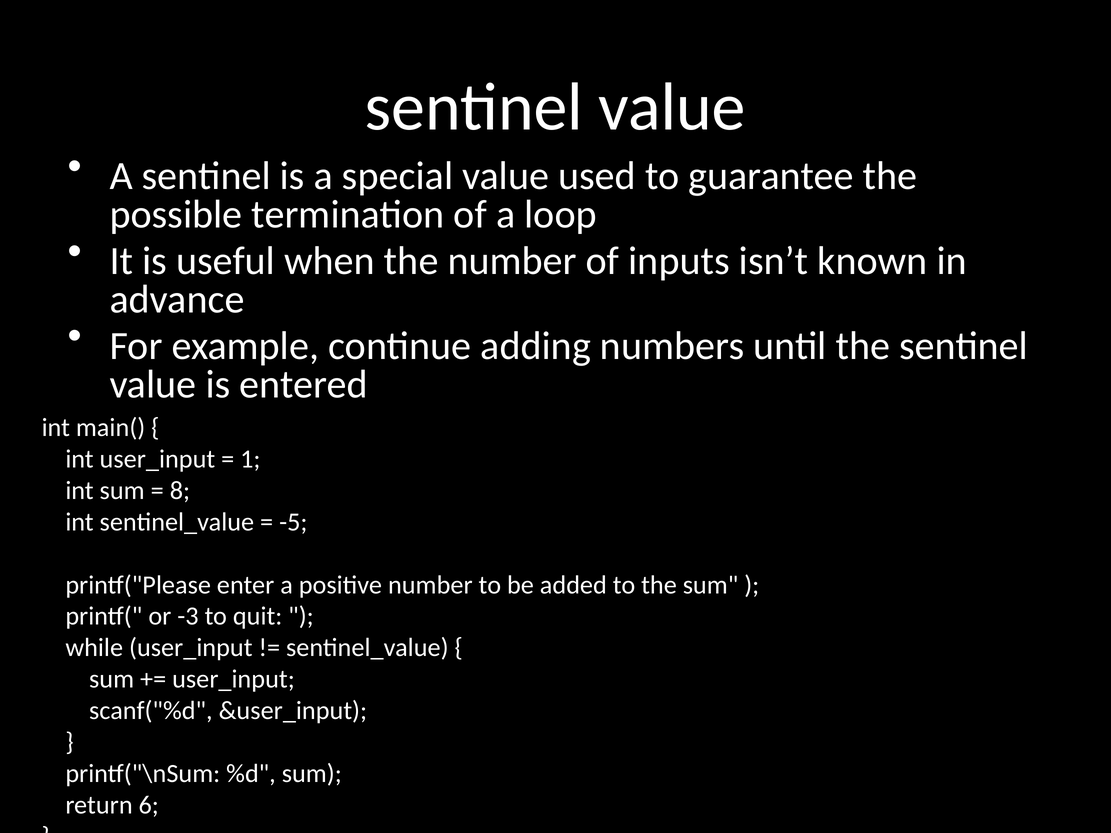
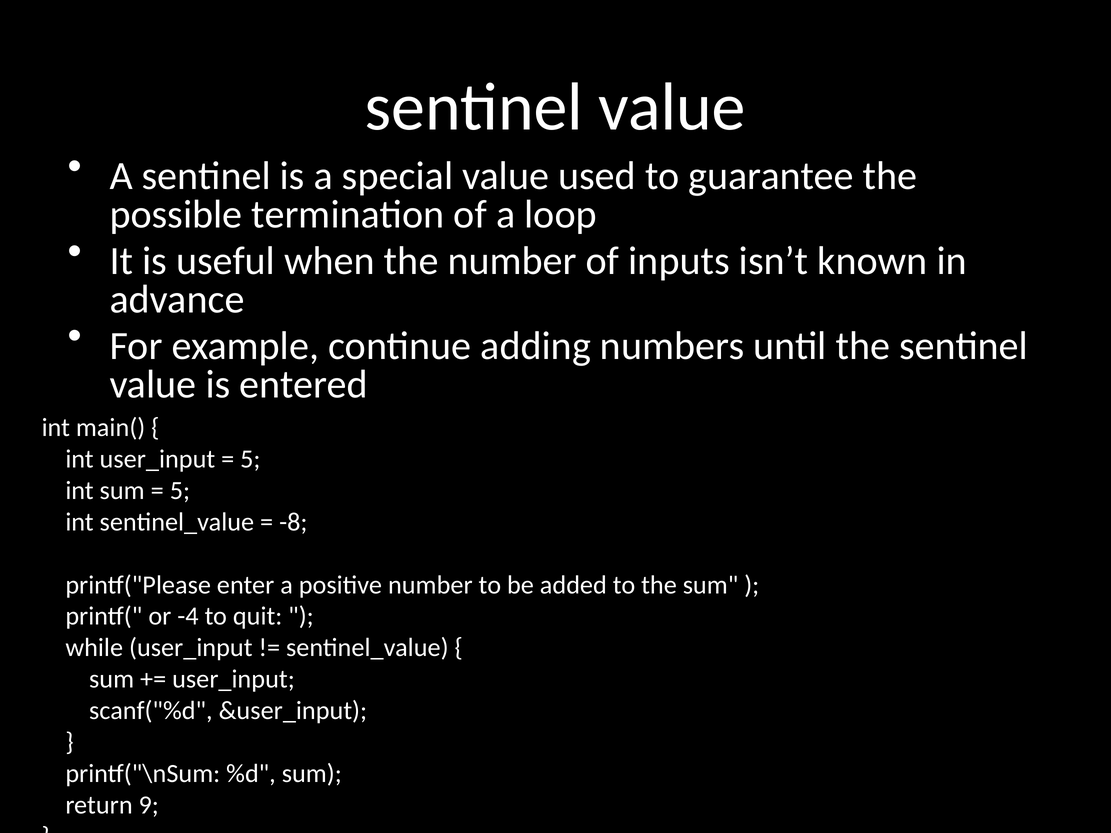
1 at (250, 459): 1 -> 5
8 at (180, 491): 8 -> 5
-5: -5 -> -8
-3: -3 -> -4
6: 6 -> 9
